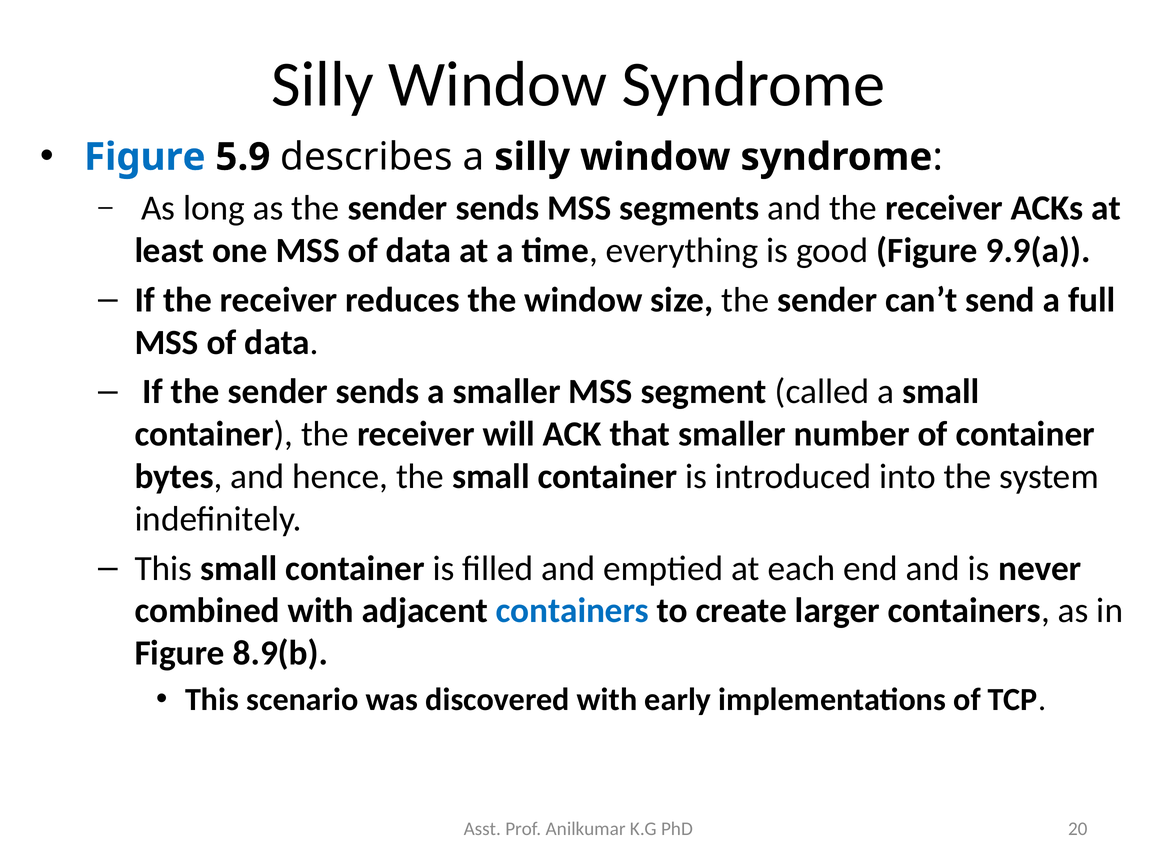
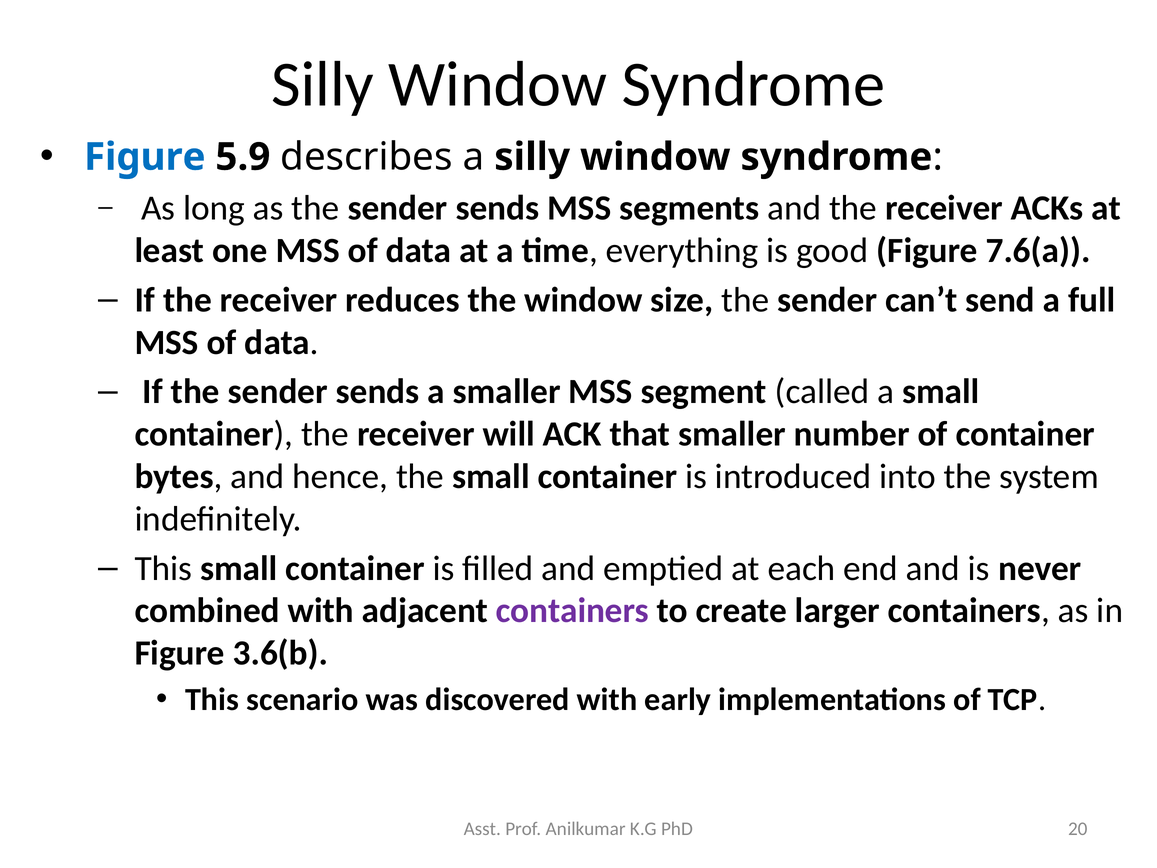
9.9(a: 9.9(a -> 7.6(a
containers at (572, 611) colour: blue -> purple
8.9(b: 8.9(b -> 3.6(b
